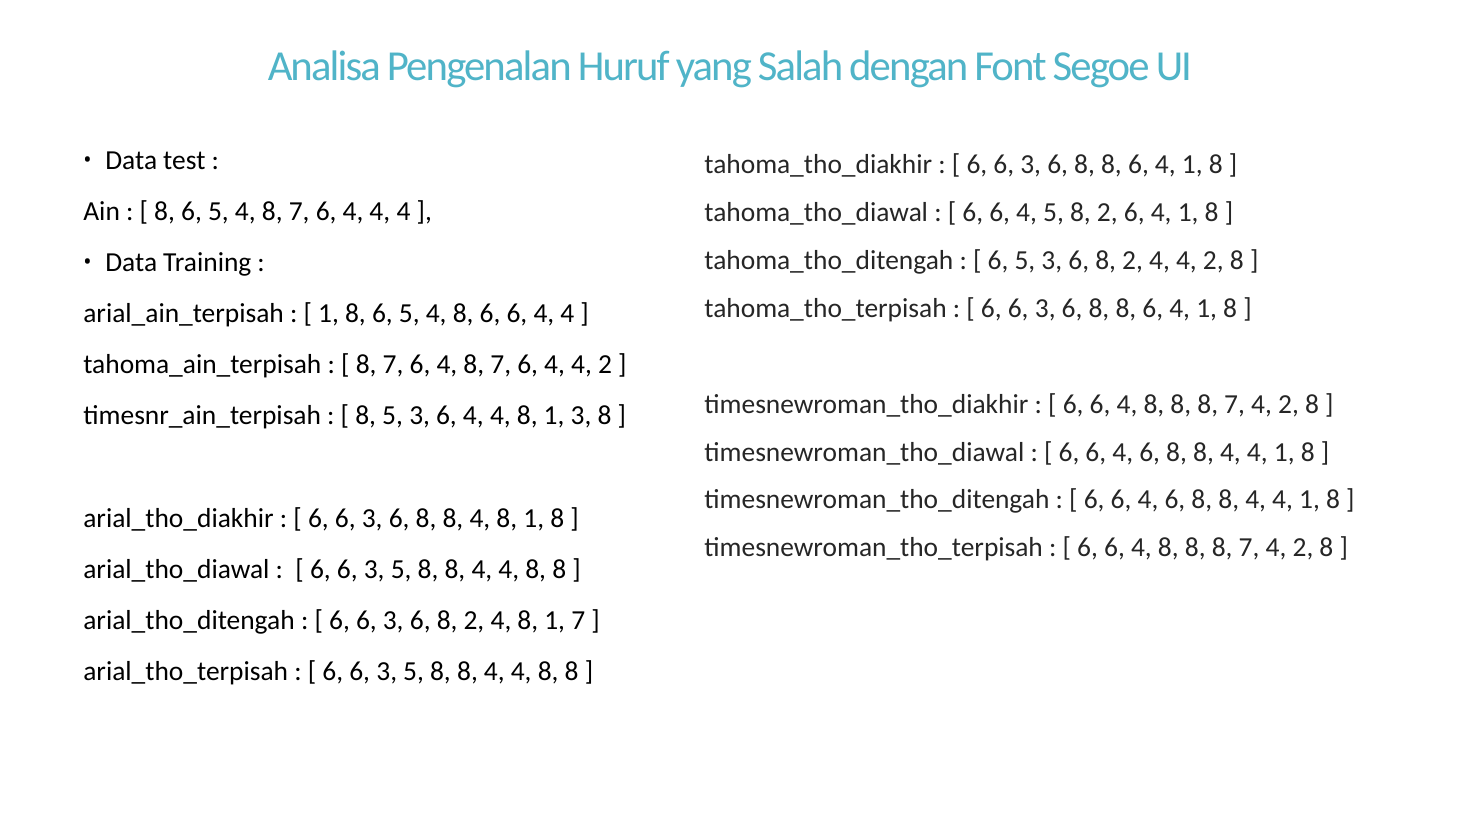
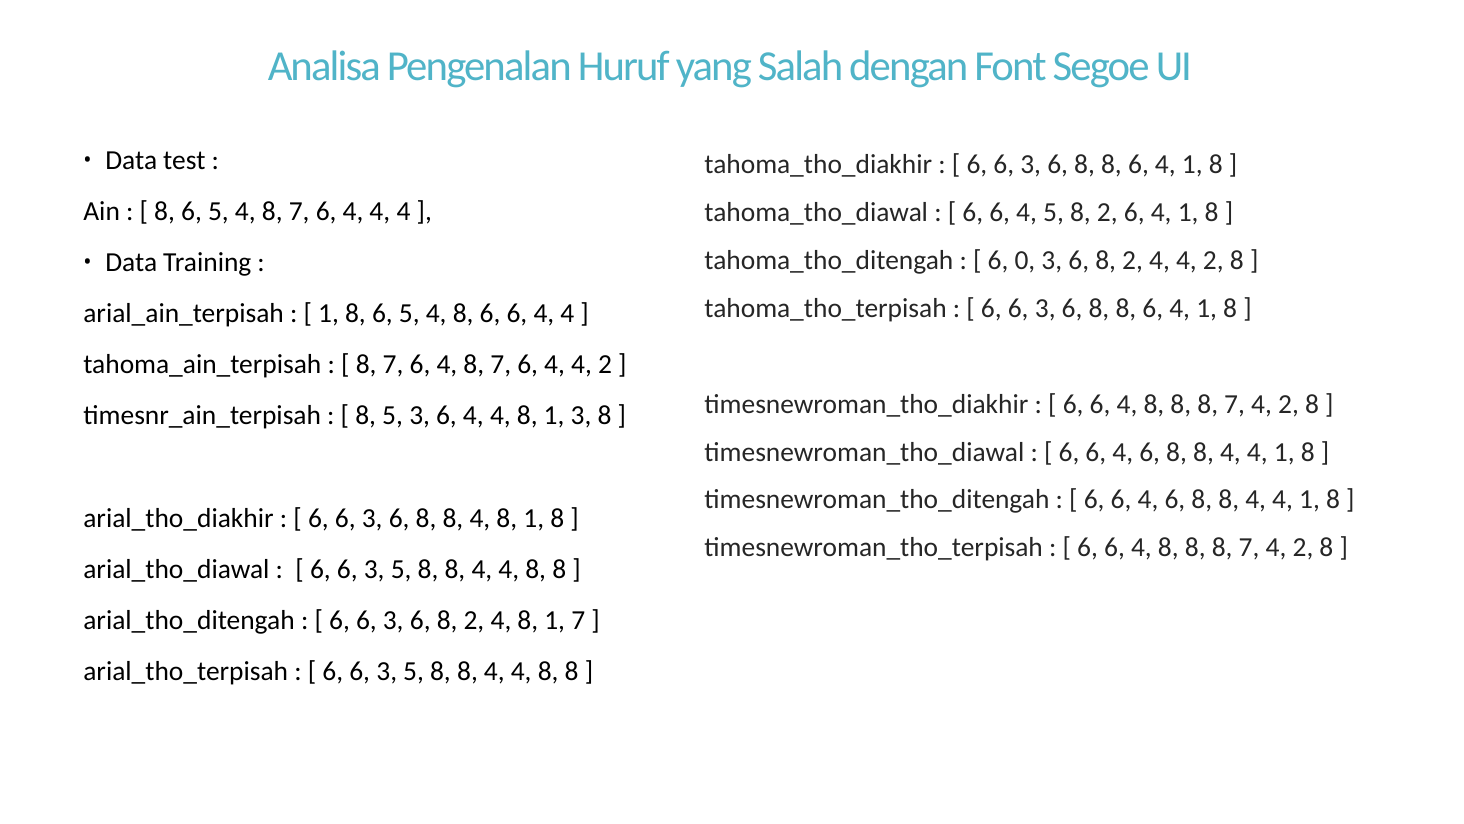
5 at (1025, 260): 5 -> 0
